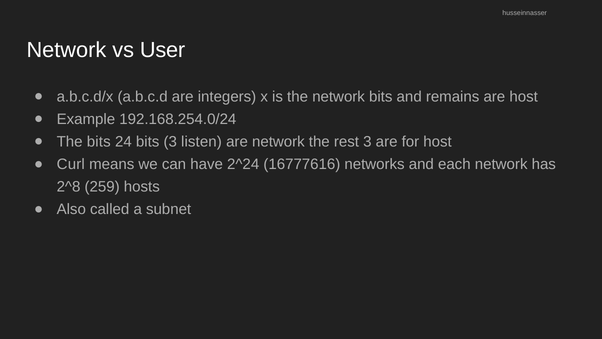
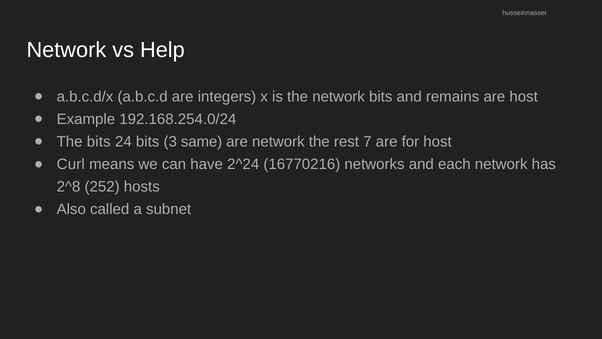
User: User -> Help
listen: listen -> same
rest 3: 3 -> 7
16777616: 16777616 -> 16770216
259: 259 -> 252
